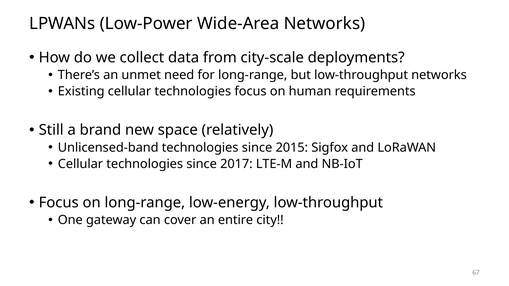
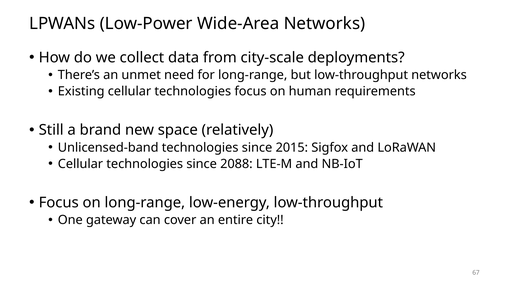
2017: 2017 -> 2088
